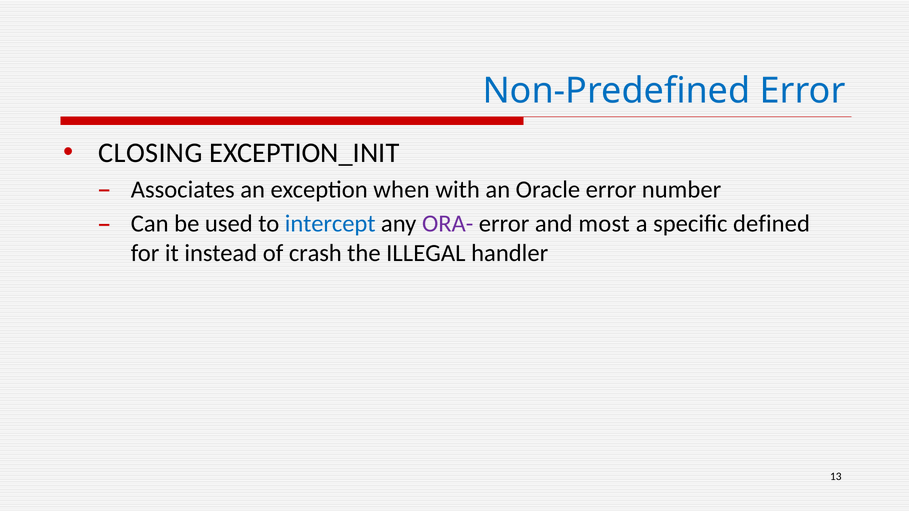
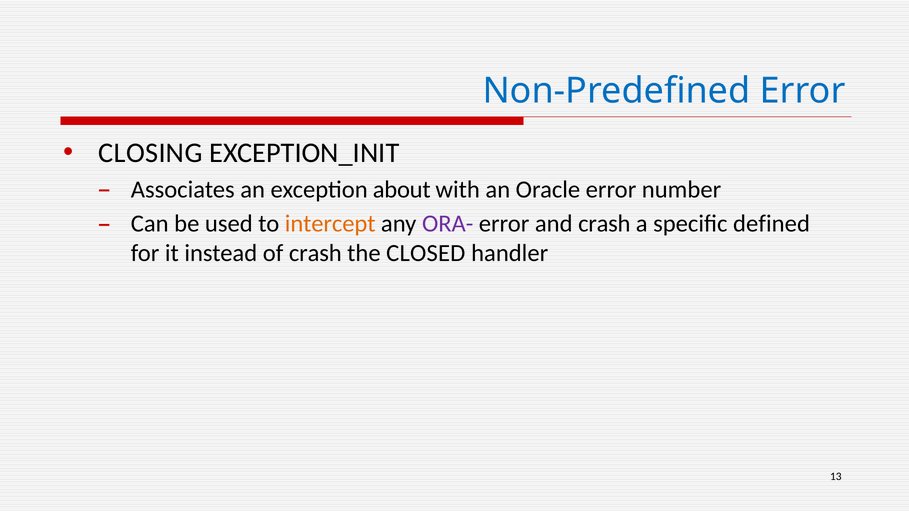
when: when -> about
intercept colour: blue -> orange
and most: most -> crash
ILLEGAL: ILLEGAL -> CLOSED
